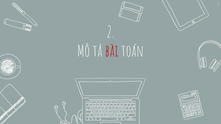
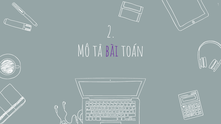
bài colour: red -> purple
